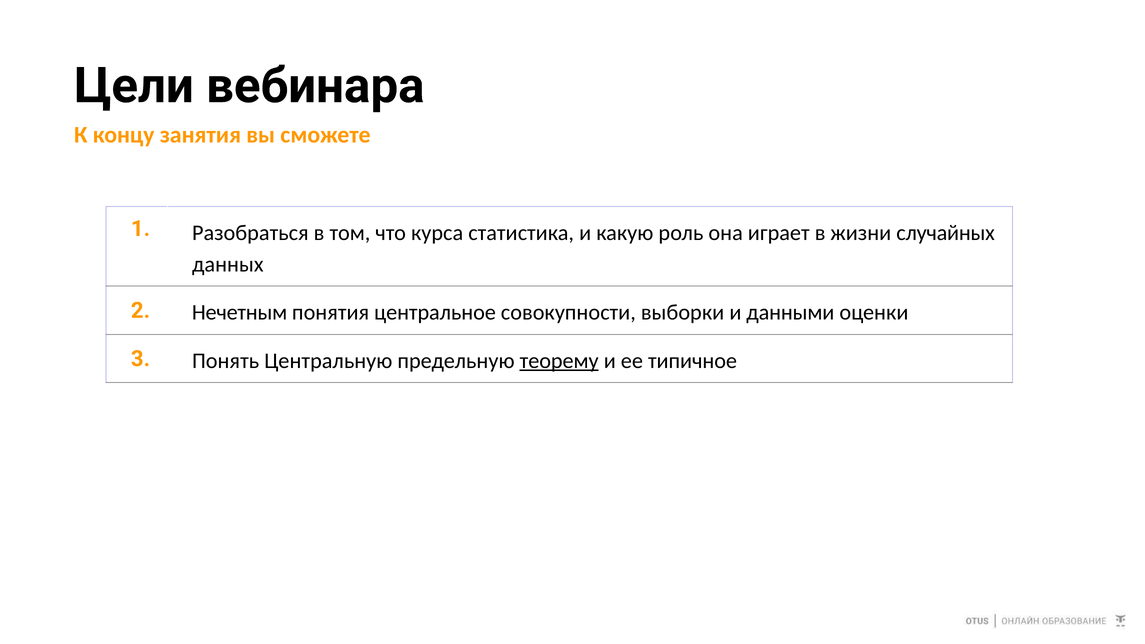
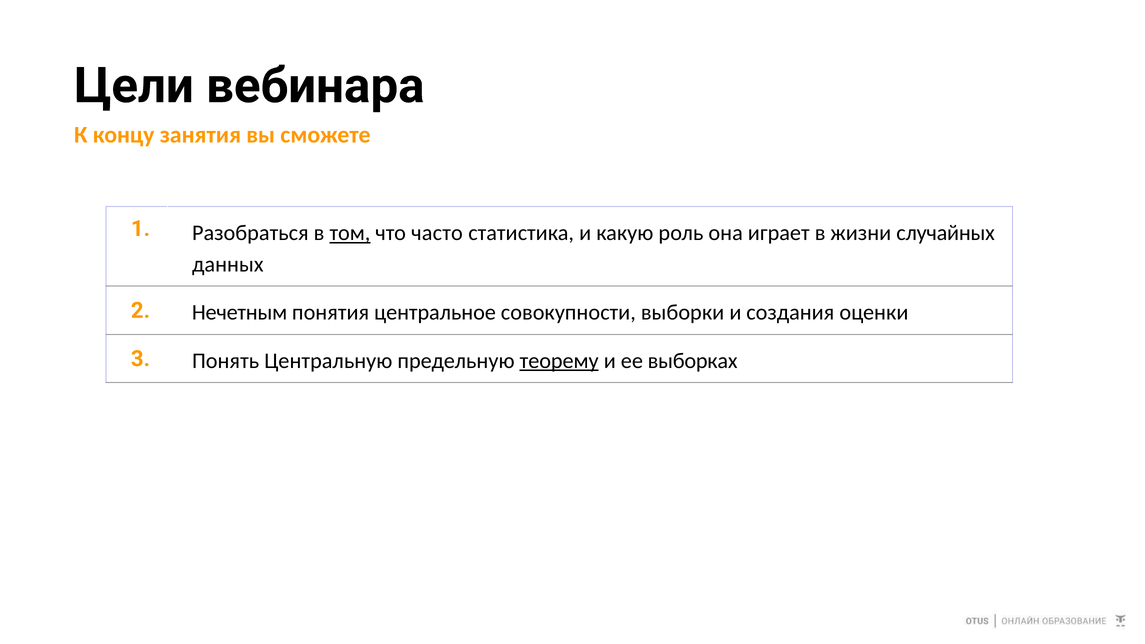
том underline: none -> present
курса: курса -> часто
данными: данными -> создания
типичное: типичное -> выборках
